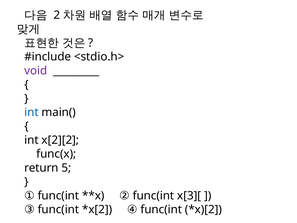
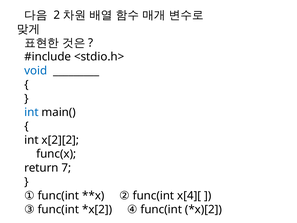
void colour: purple -> blue
5: 5 -> 7
x[3][: x[3][ -> x[4][
